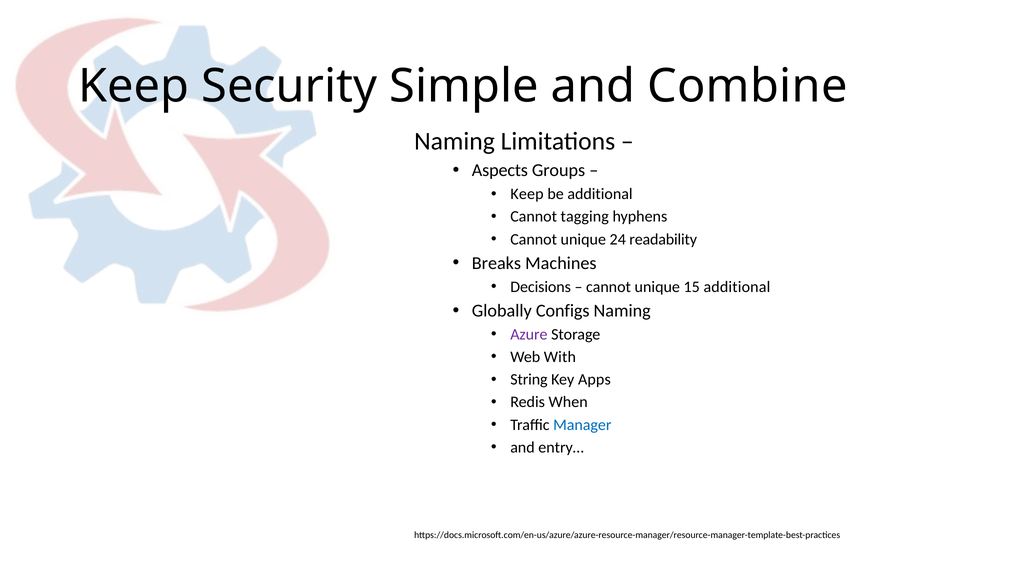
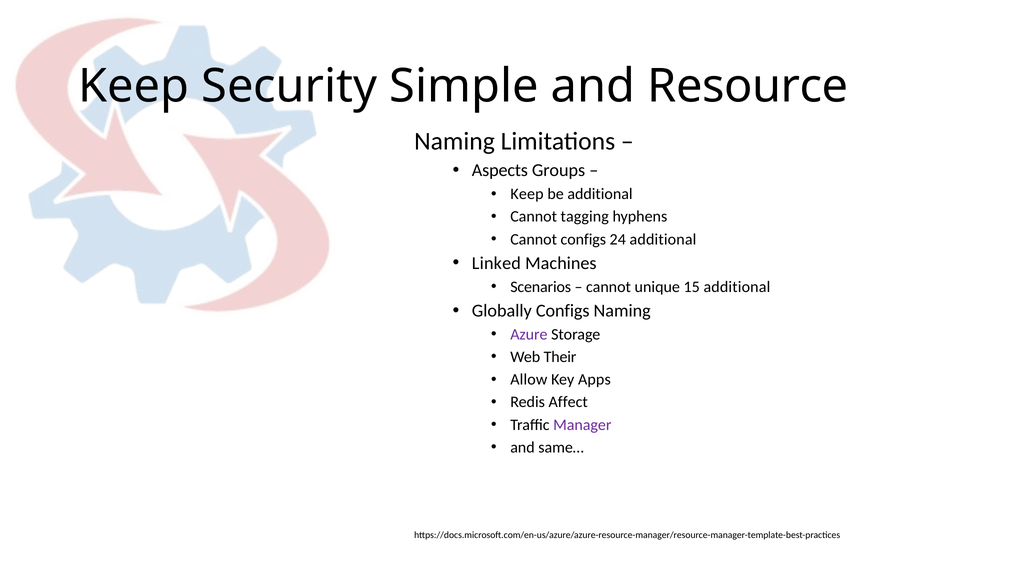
Combine: Combine -> Resource
unique at (583, 240): unique -> configs
24 readability: readability -> additional
Breaks: Breaks -> Linked
Decisions: Decisions -> Scenarios
With: With -> Their
String: String -> Allow
When: When -> Affect
Manager colour: blue -> purple
entry…: entry… -> same…
